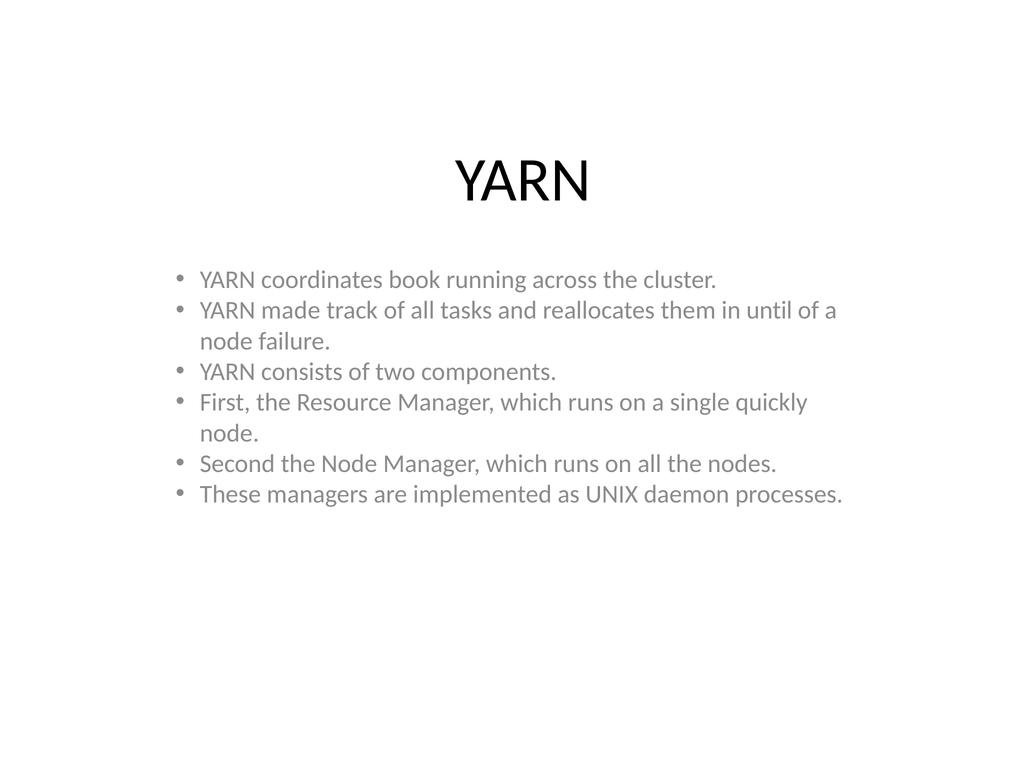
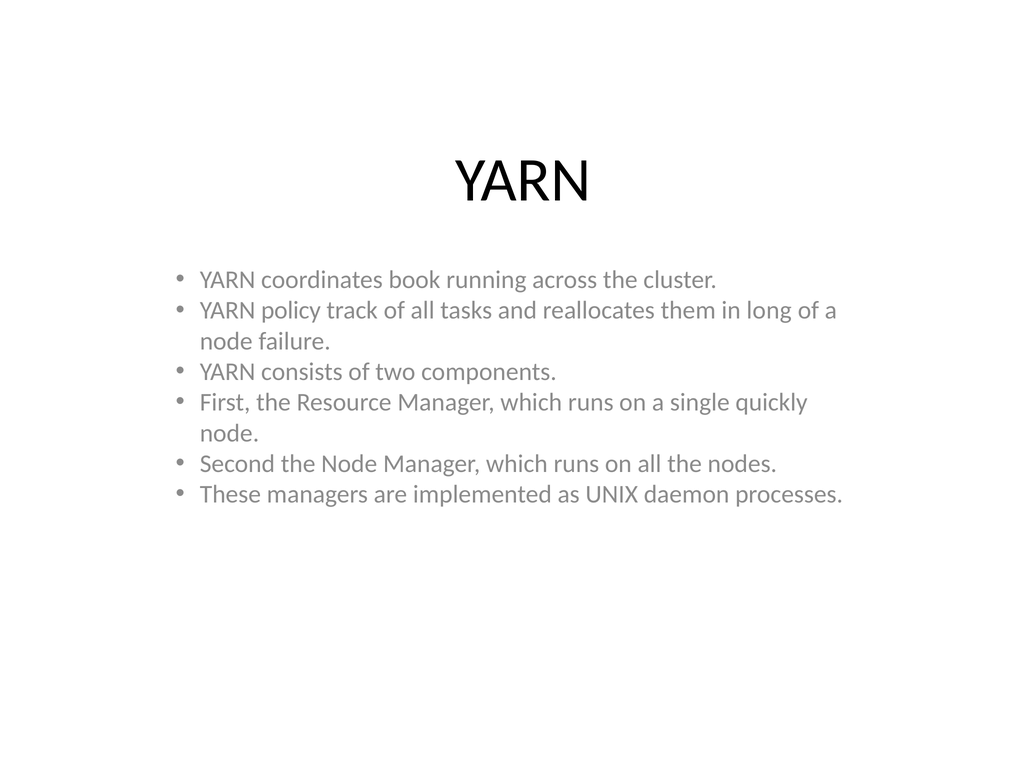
made: made -> policy
until: until -> long
